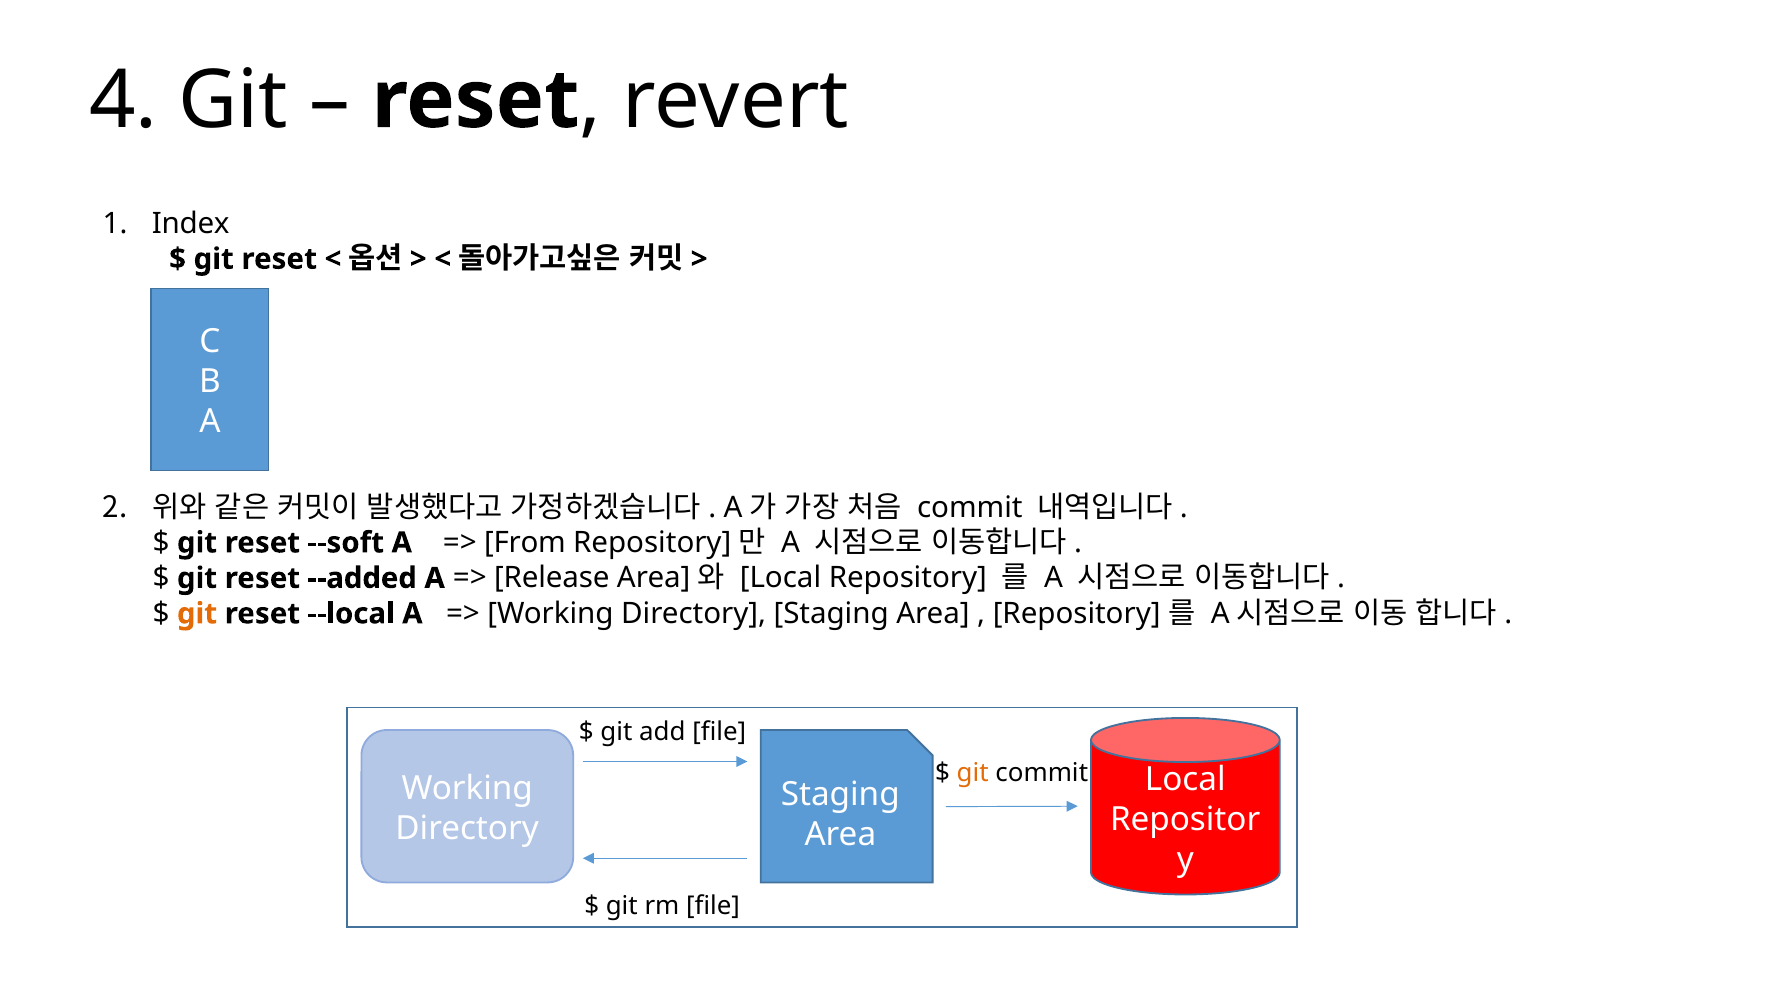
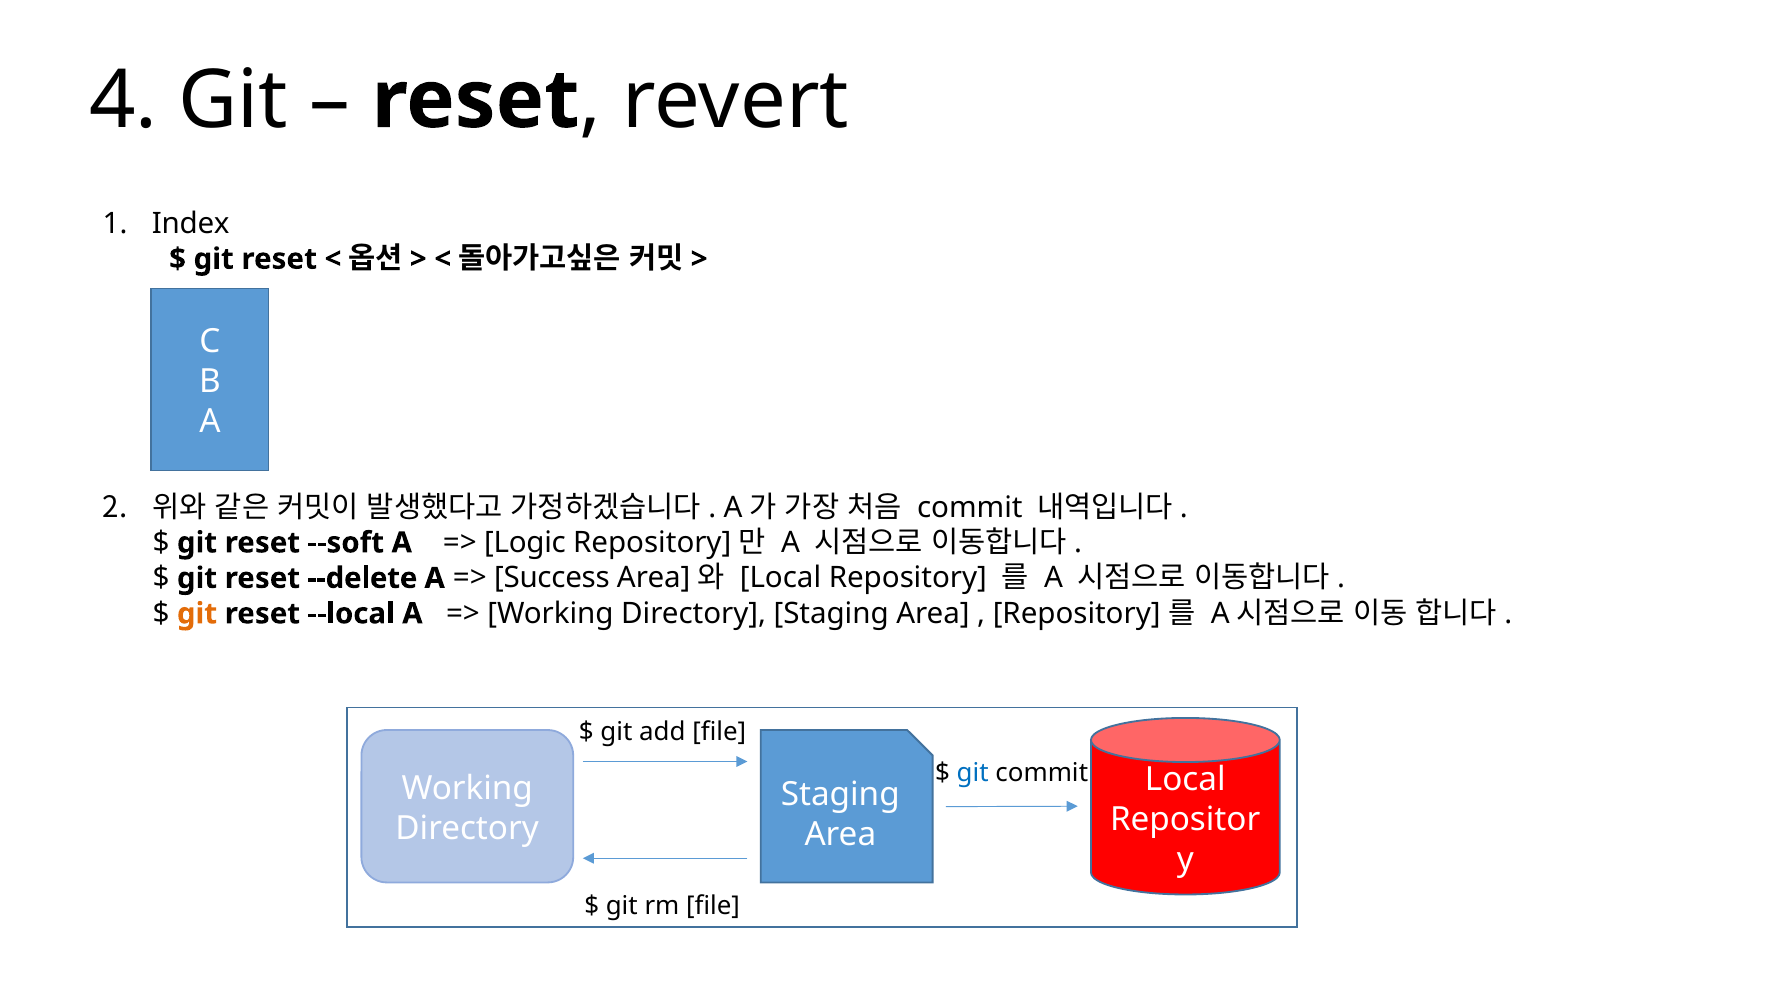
From: From -> Logic
--added: --added -> --delete
Release: Release -> Success
git at (973, 773) colour: orange -> blue
